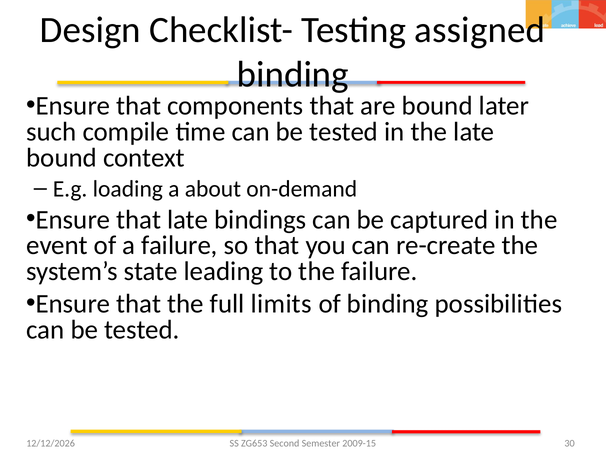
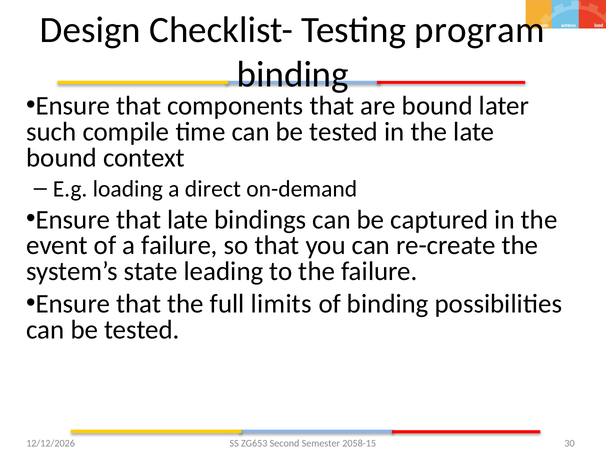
assigned: assigned -> program
about: about -> direct
2009-15: 2009-15 -> 2058-15
